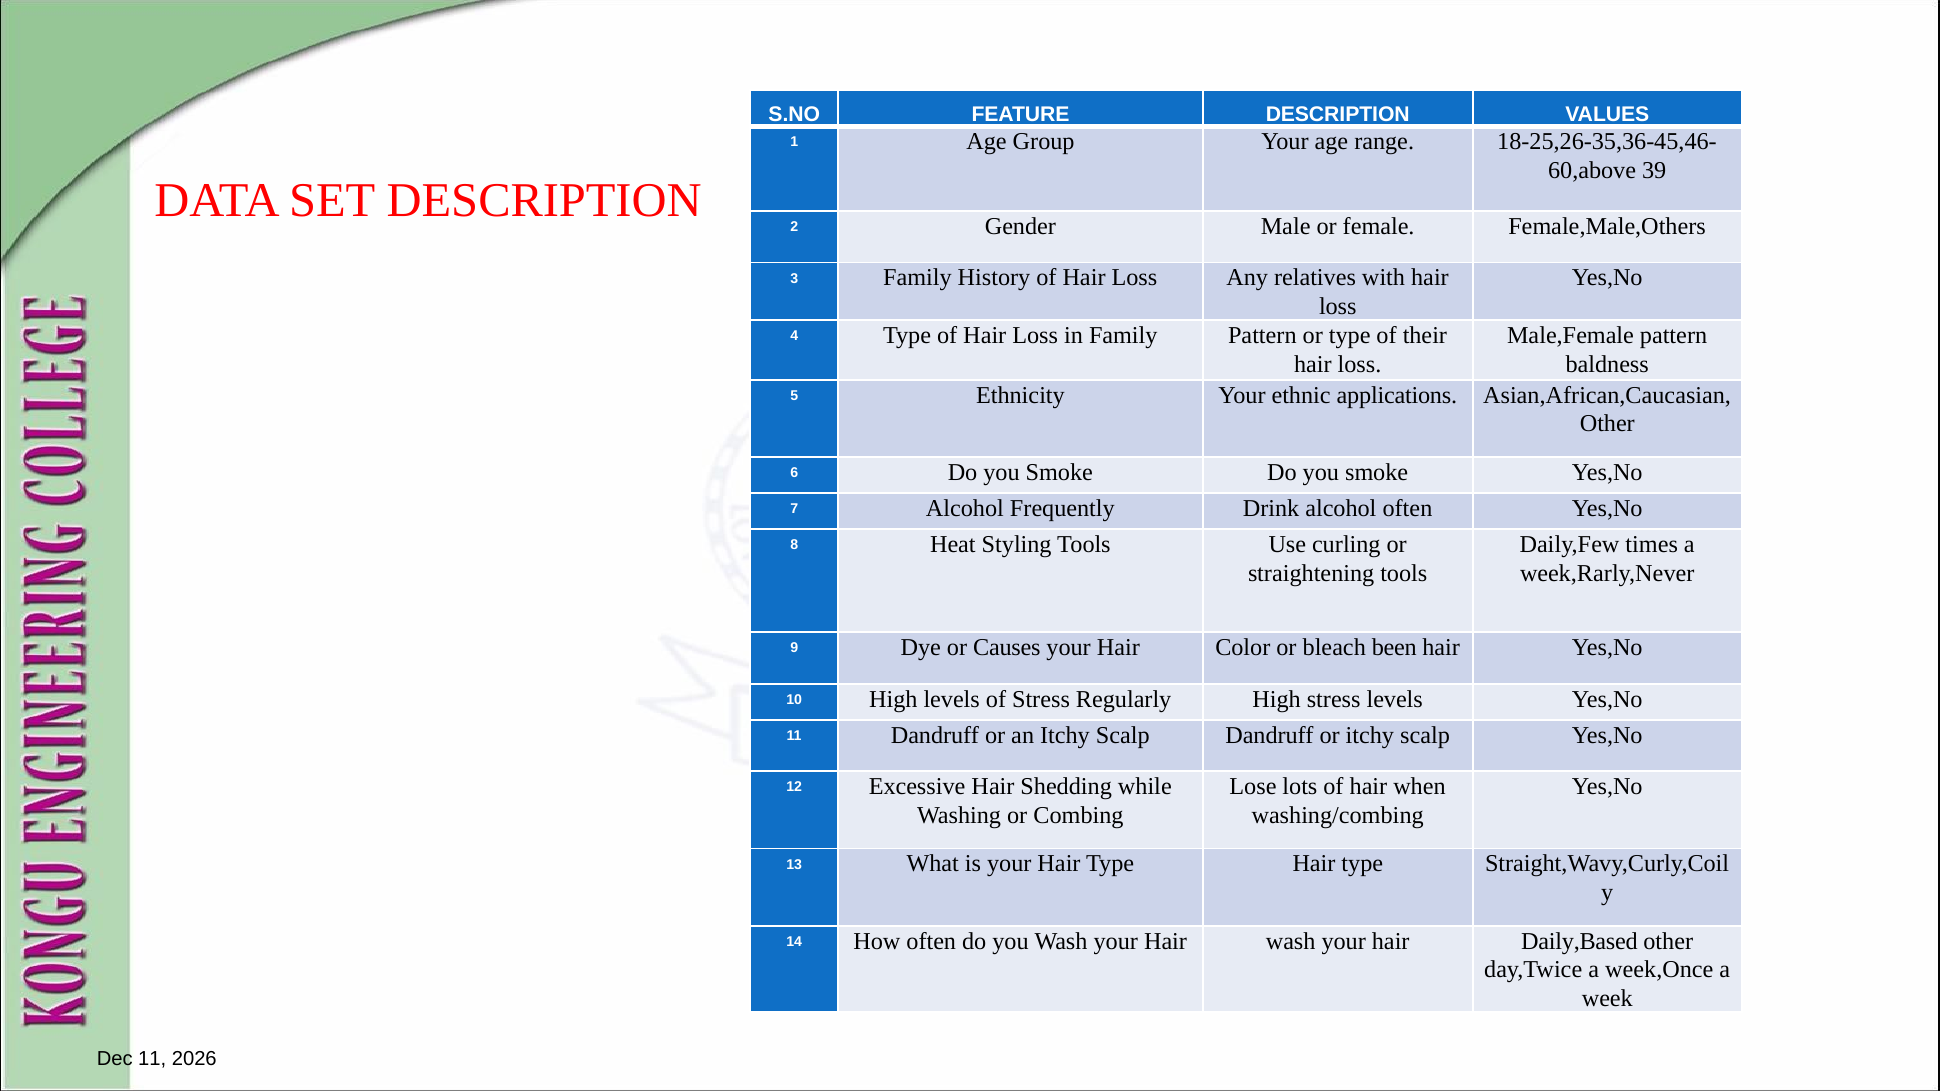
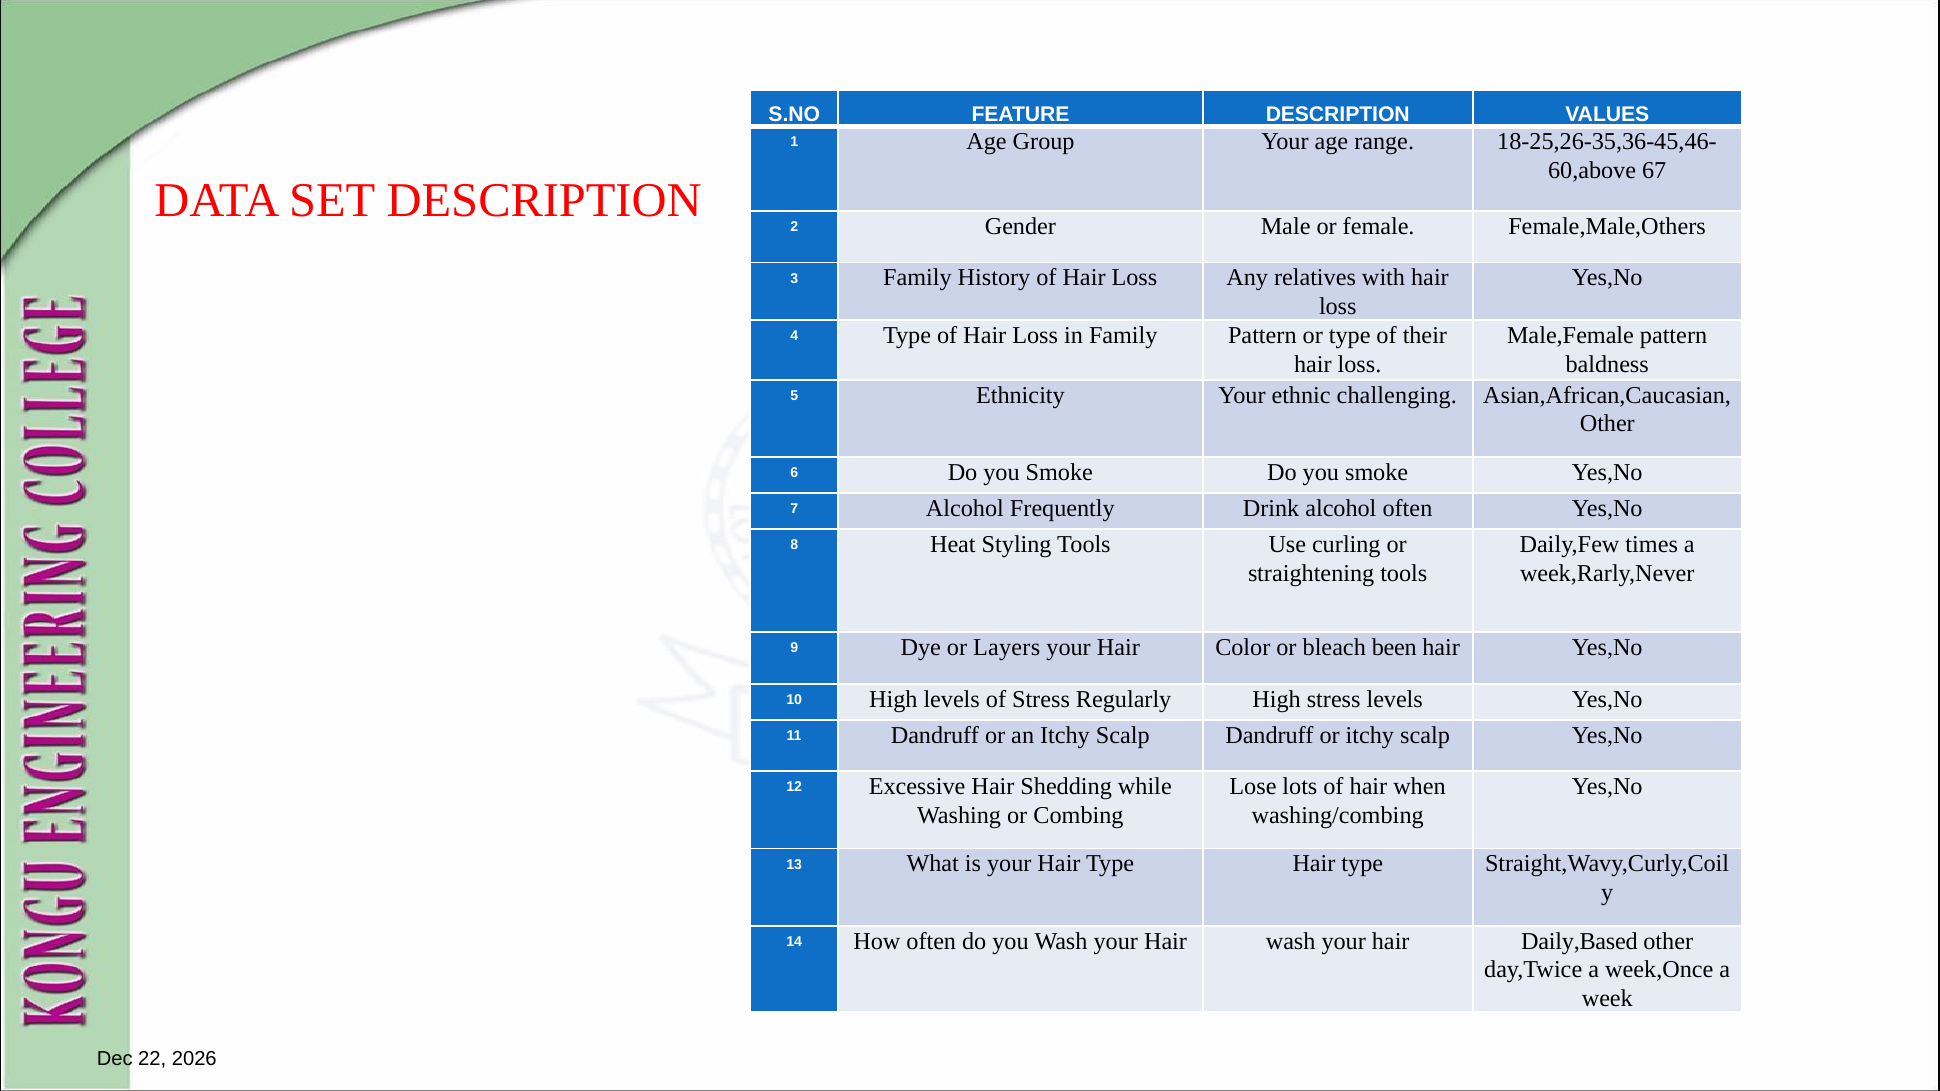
39: 39 -> 67
applications: applications -> challenging
Causes: Causes -> Layers
11 at (152, 1059): 11 -> 22
